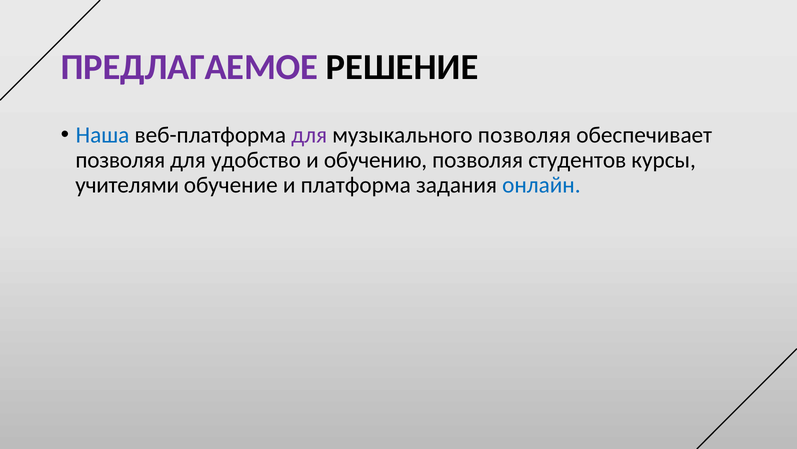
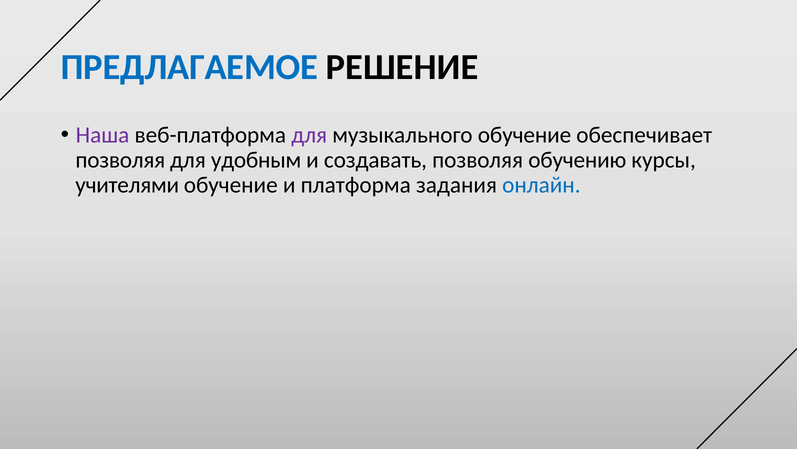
ПРЕДЛАГАЕМОЕ colour: purple -> blue
Наша colour: blue -> purple
музыкального позволяя: позволяя -> обучение
удобство: удобство -> удобным
обучению: обучению -> создавать
студентов: студентов -> обучению
